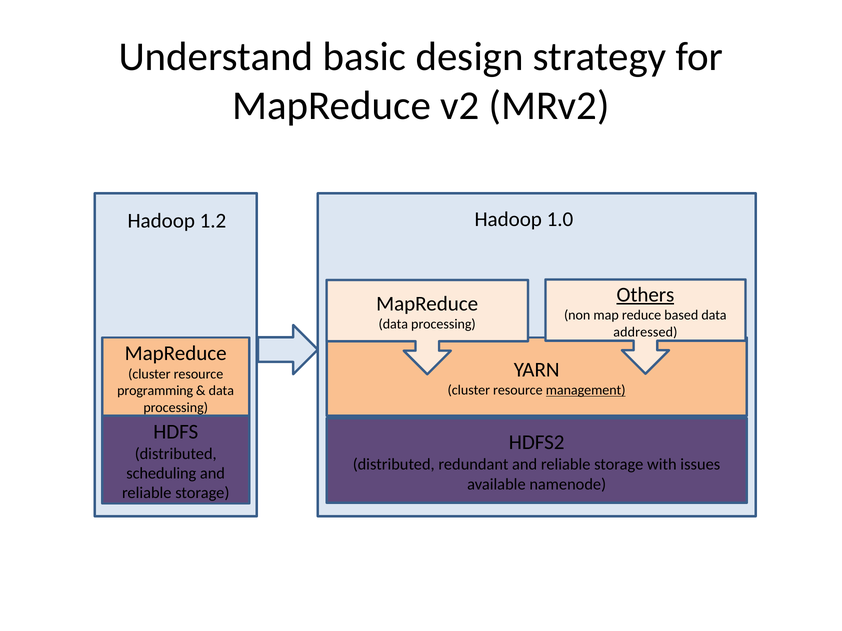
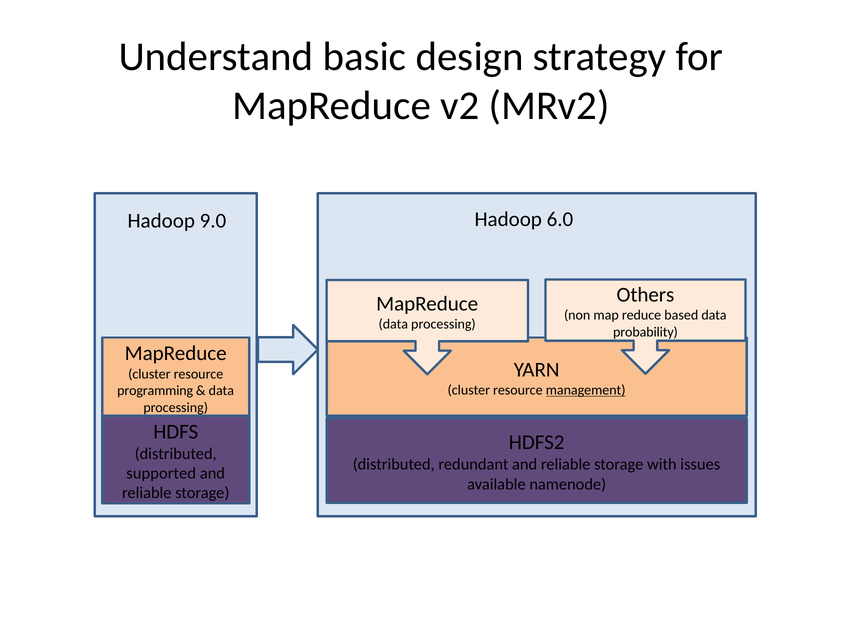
1.0: 1.0 -> 6.0
1.2: 1.2 -> 9.0
Others underline: present -> none
addressed: addressed -> probability
scheduling: scheduling -> supported
